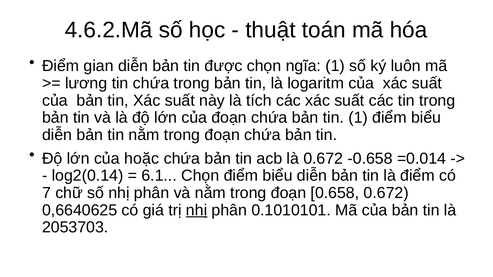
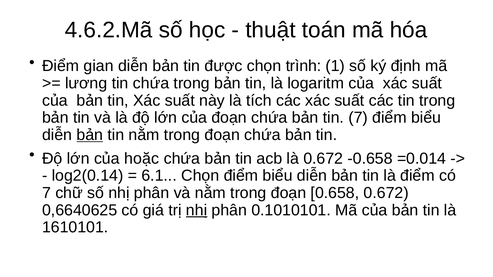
ngĩa: ngĩa -> trình
luôn: luôn -> định
tin 1: 1 -> 7
bản at (90, 135) underline: none -> present
2053703: 2053703 -> 1610101
